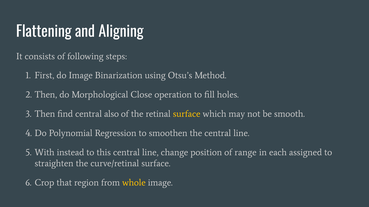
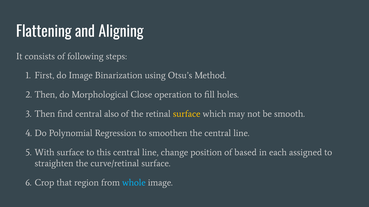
With instead: instead -> surface
range: range -> based
whole colour: yellow -> light blue
